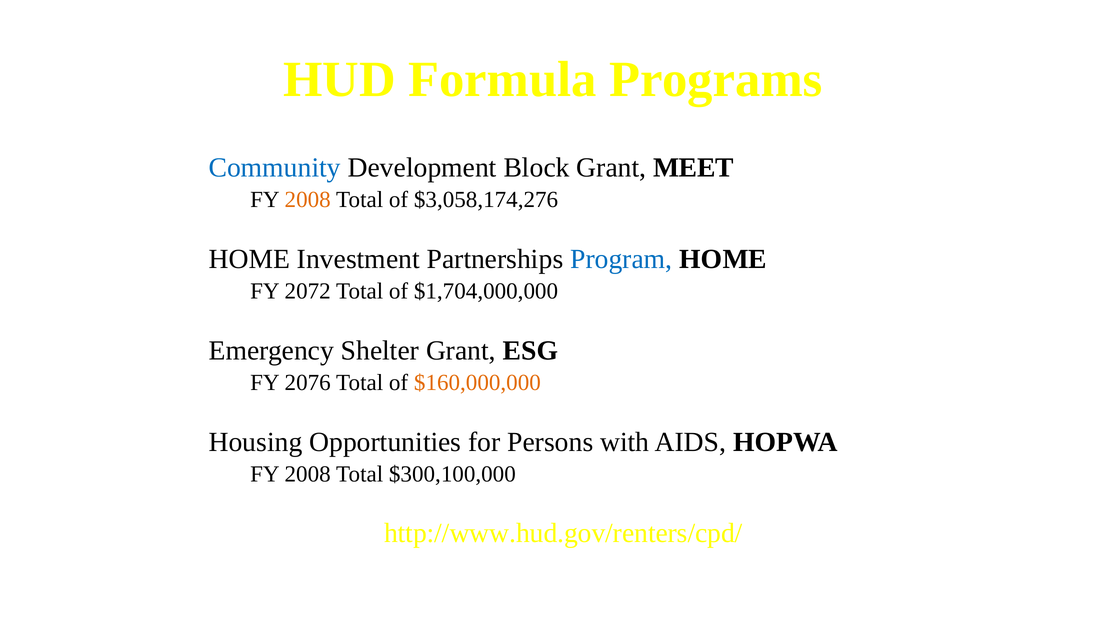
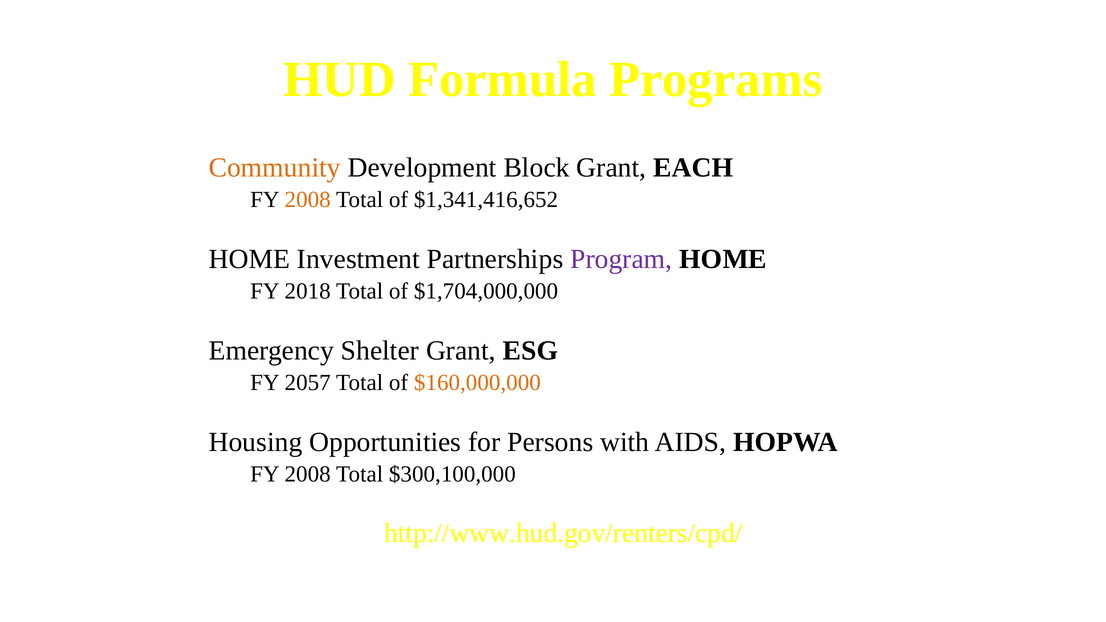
Community colour: blue -> orange
MEET: MEET -> EACH
$3,058,174,276: $3,058,174,276 -> $1,341,416,652
Program colour: blue -> purple
2072: 2072 -> 2018
2076: 2076 -> 2057
